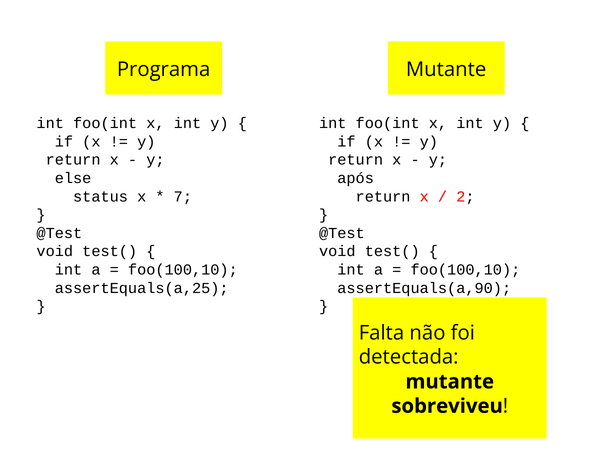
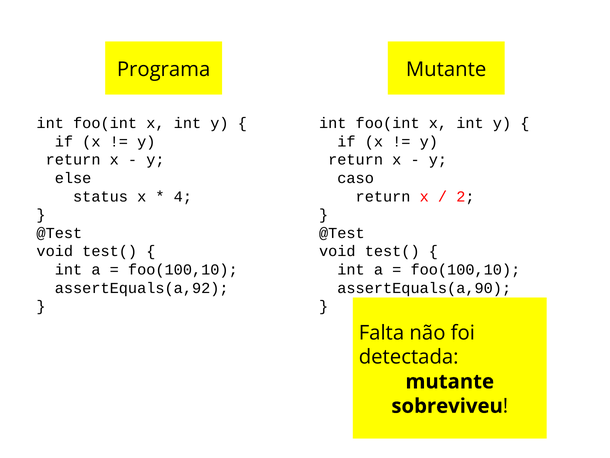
após: após -> caso
7: 7 -> 4
assertEquals(a,25: assertEquals(a,25 -> assertEquals(a,92
